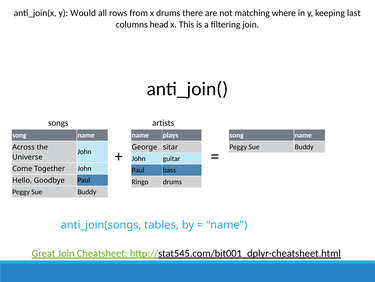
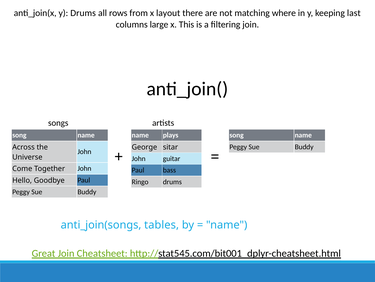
y Would: Would -> Drums
x drums: drums -> layout
head: head -> large
